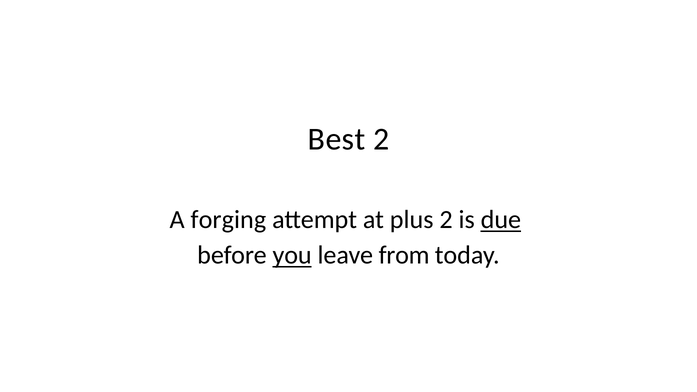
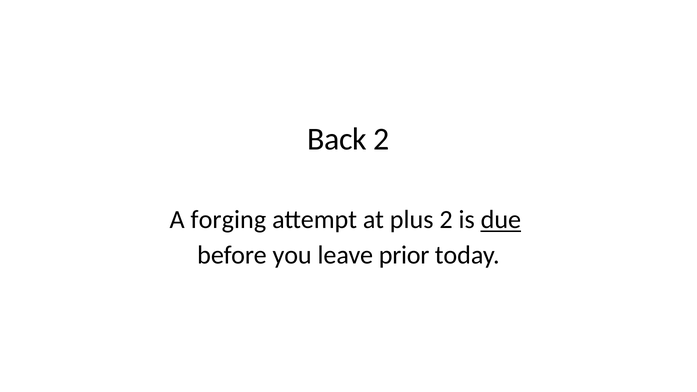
Best: Best -> Back
you underline: present -> none
from: from -> prior
